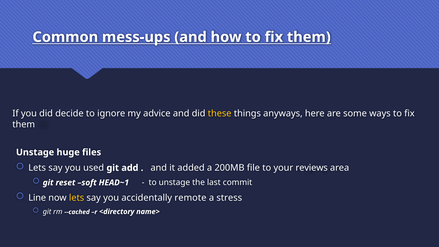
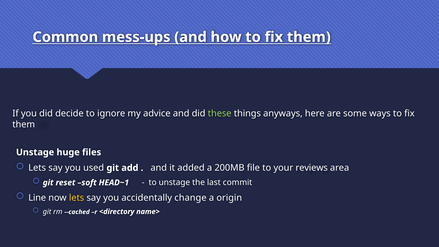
these colour: yellow -> light green
remote: remote -> change
stress: stress -> origin
